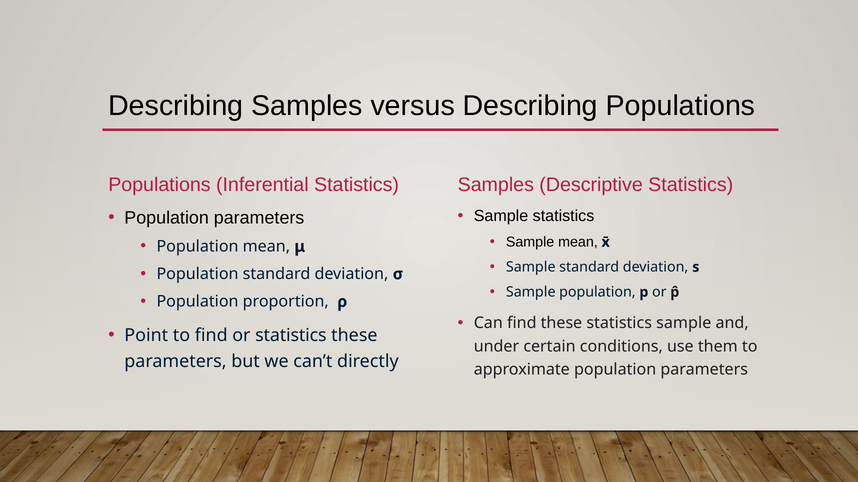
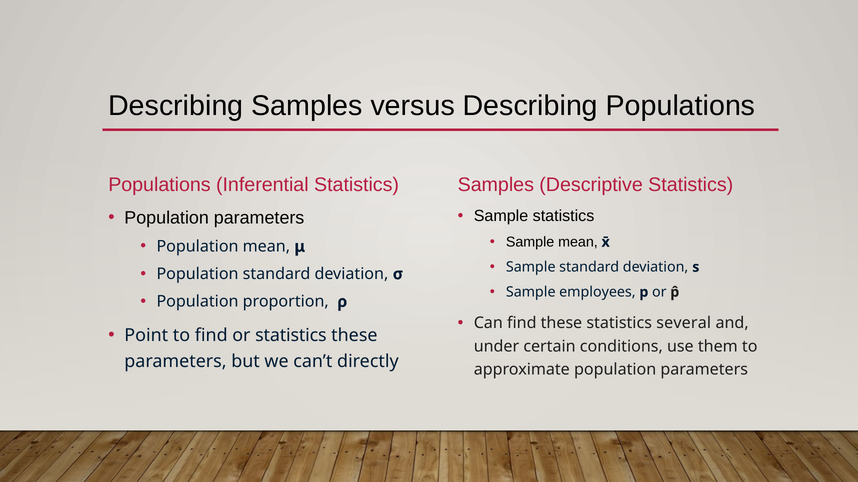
Sample population: population -> employees
statistics sample: sample -> several
